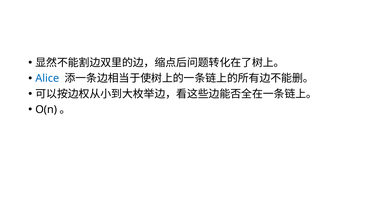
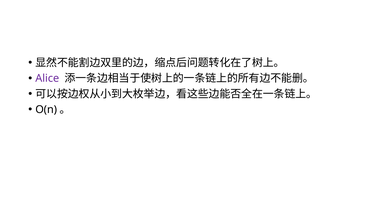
Alice colour: blue -> purple
